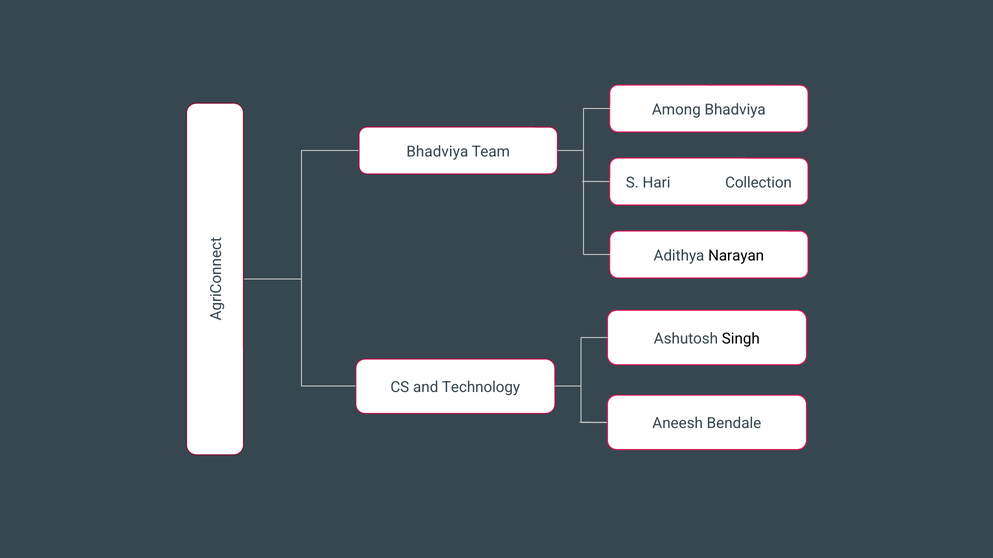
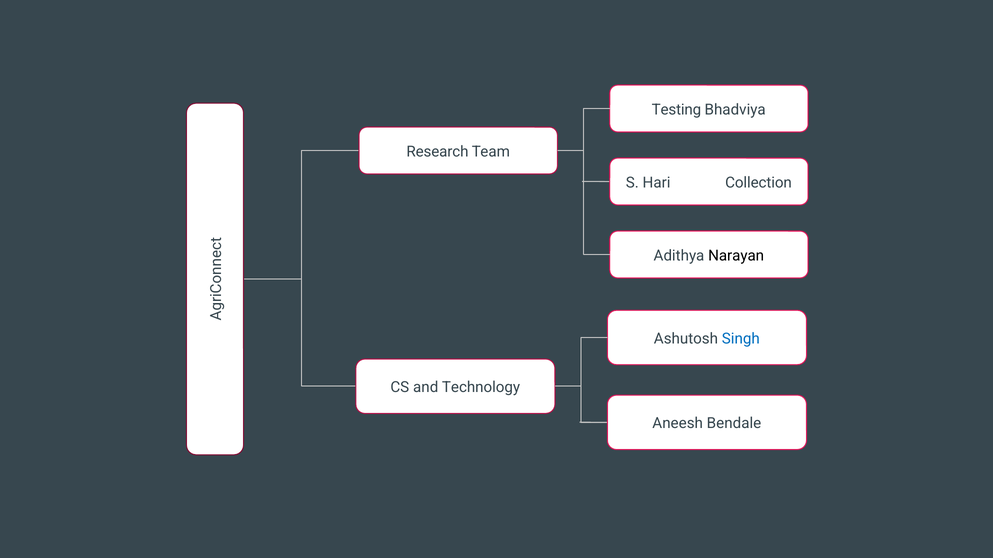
Among: Among -> Testing
Bhadviya at (437, 152): Bhadviya -> Research
Singh colour: black -> blue
